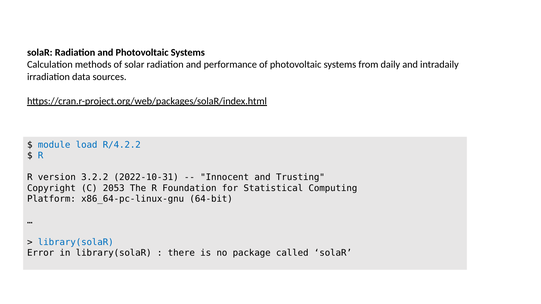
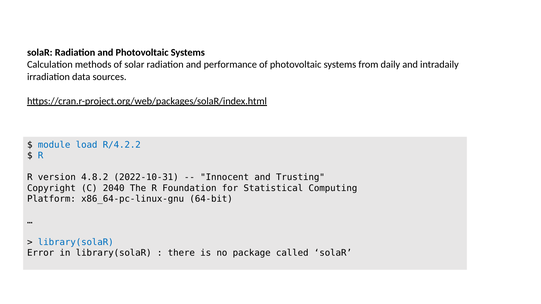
3.2.2: 3.2.2 -> 4.8.2
2053: 2053 -> 2040
